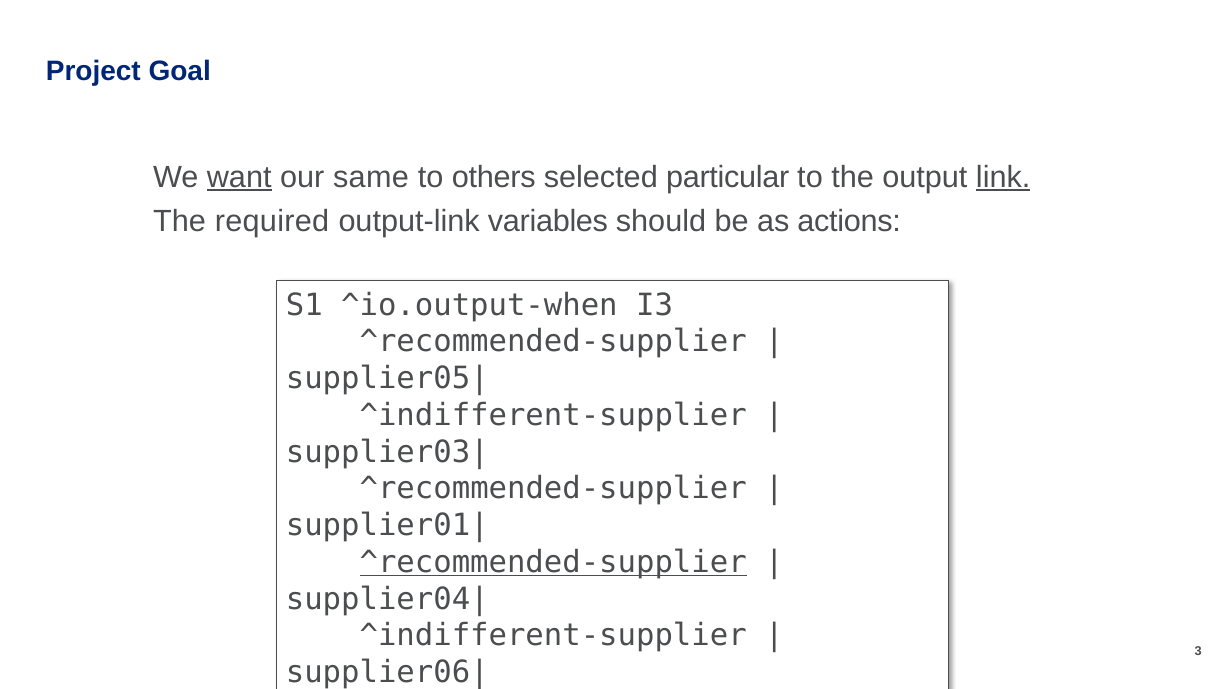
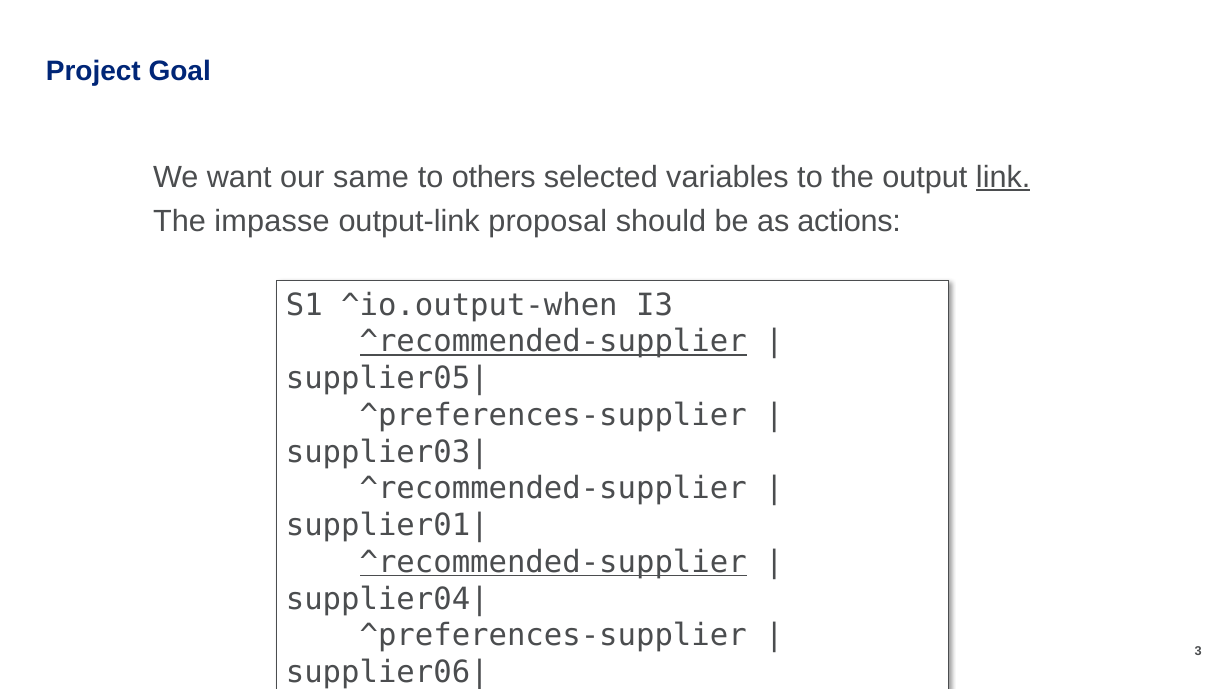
want underline: present -> none
particular: particular -> variables
required: required -> impasse
variables: variables -> proposal
^recommended-supplier at (553, 342) underline: none -> present
^indifferent-supplier at (553, 415): ^indifferent-supplier -> ^preferences-supplier
^indifferent-supplier at (553, 636): ^indifferent-supplier -> ^preferences-supplier
